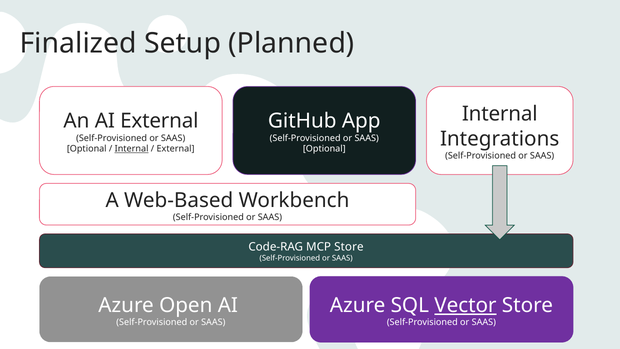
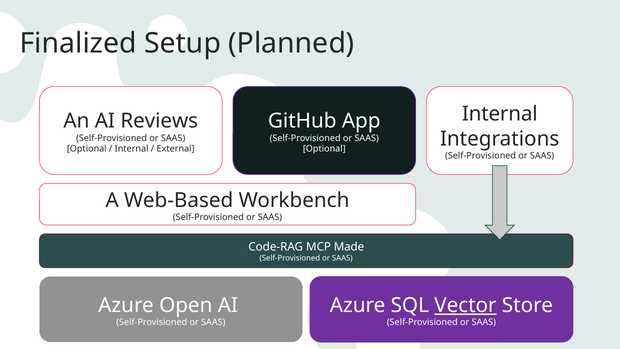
AI External: External -> Reviews
Internal at (132, 149) underline: present -> none
MCP Store: Store -> Made
